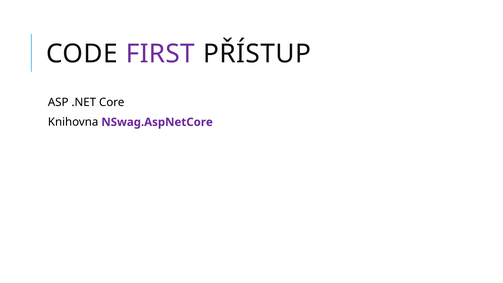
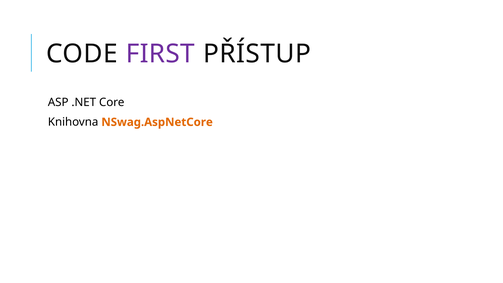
NSwag.AspNetCore colour: purple -> orange
